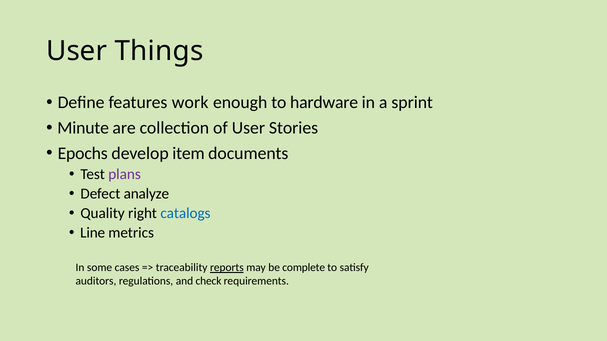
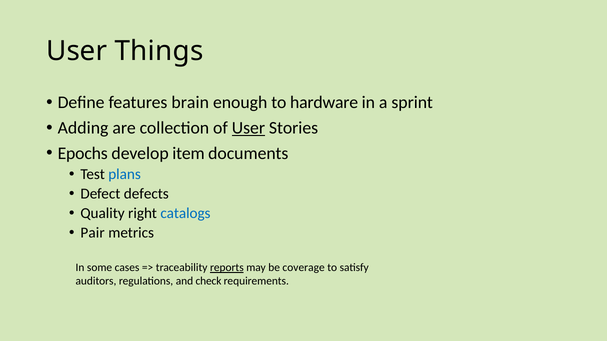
work: work -> brain
Minute: Minute -> Adding
User at (248, 128) underline: none -> present
plans colour: purple -> blue
analyze: analyze -> defects
Line: Line -> Pair
complete: complete -> coverage
